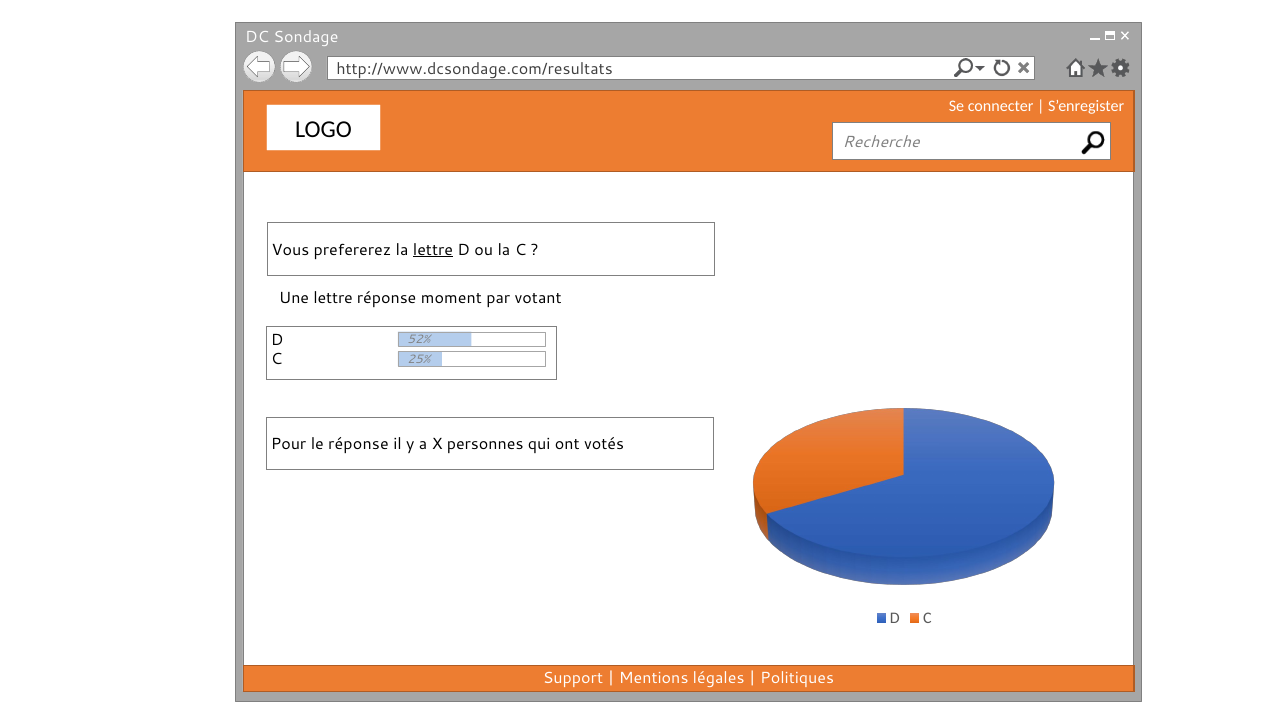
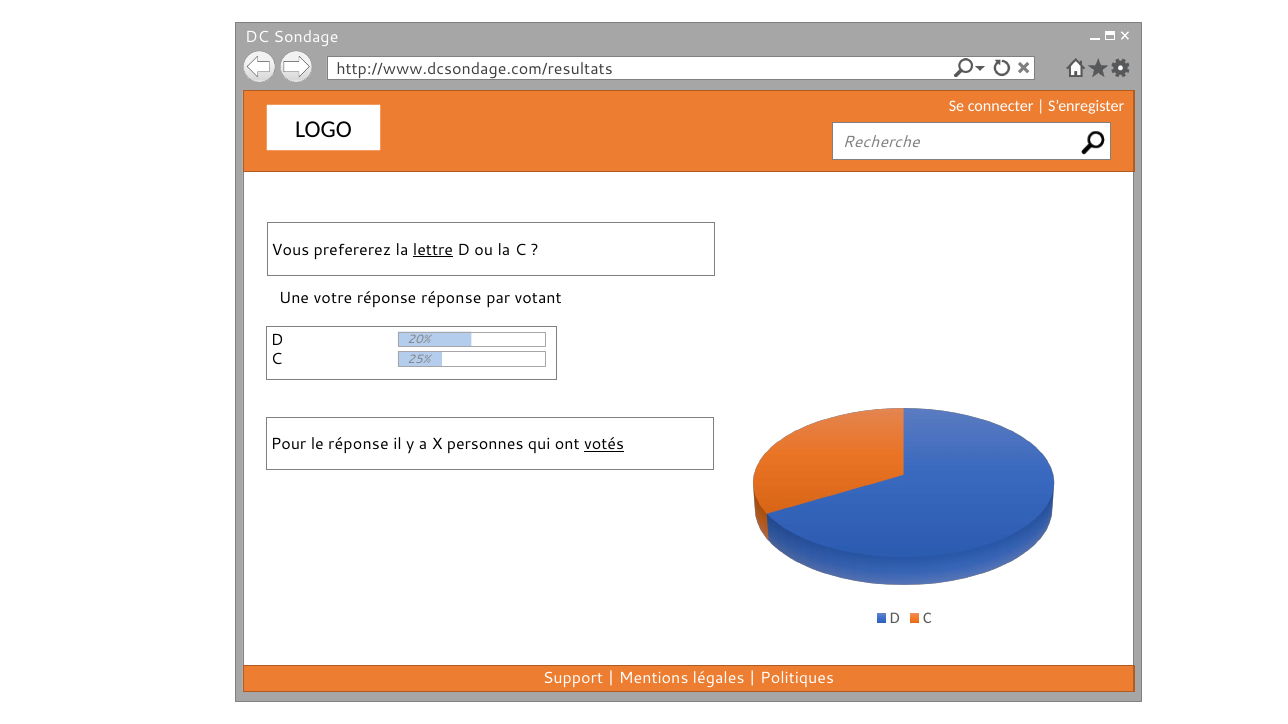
Une lettre: lettre -> votre
réponse moment: moment -> réponse
52%: 52% -> 20%
votés underline: none -> present
